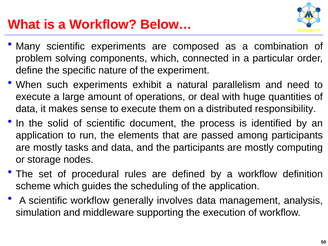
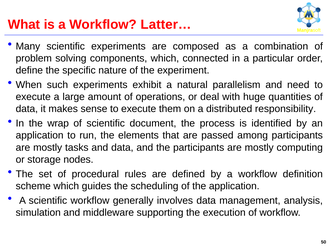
Below…: Below… -> Latter…
solid: solid -> wrap
